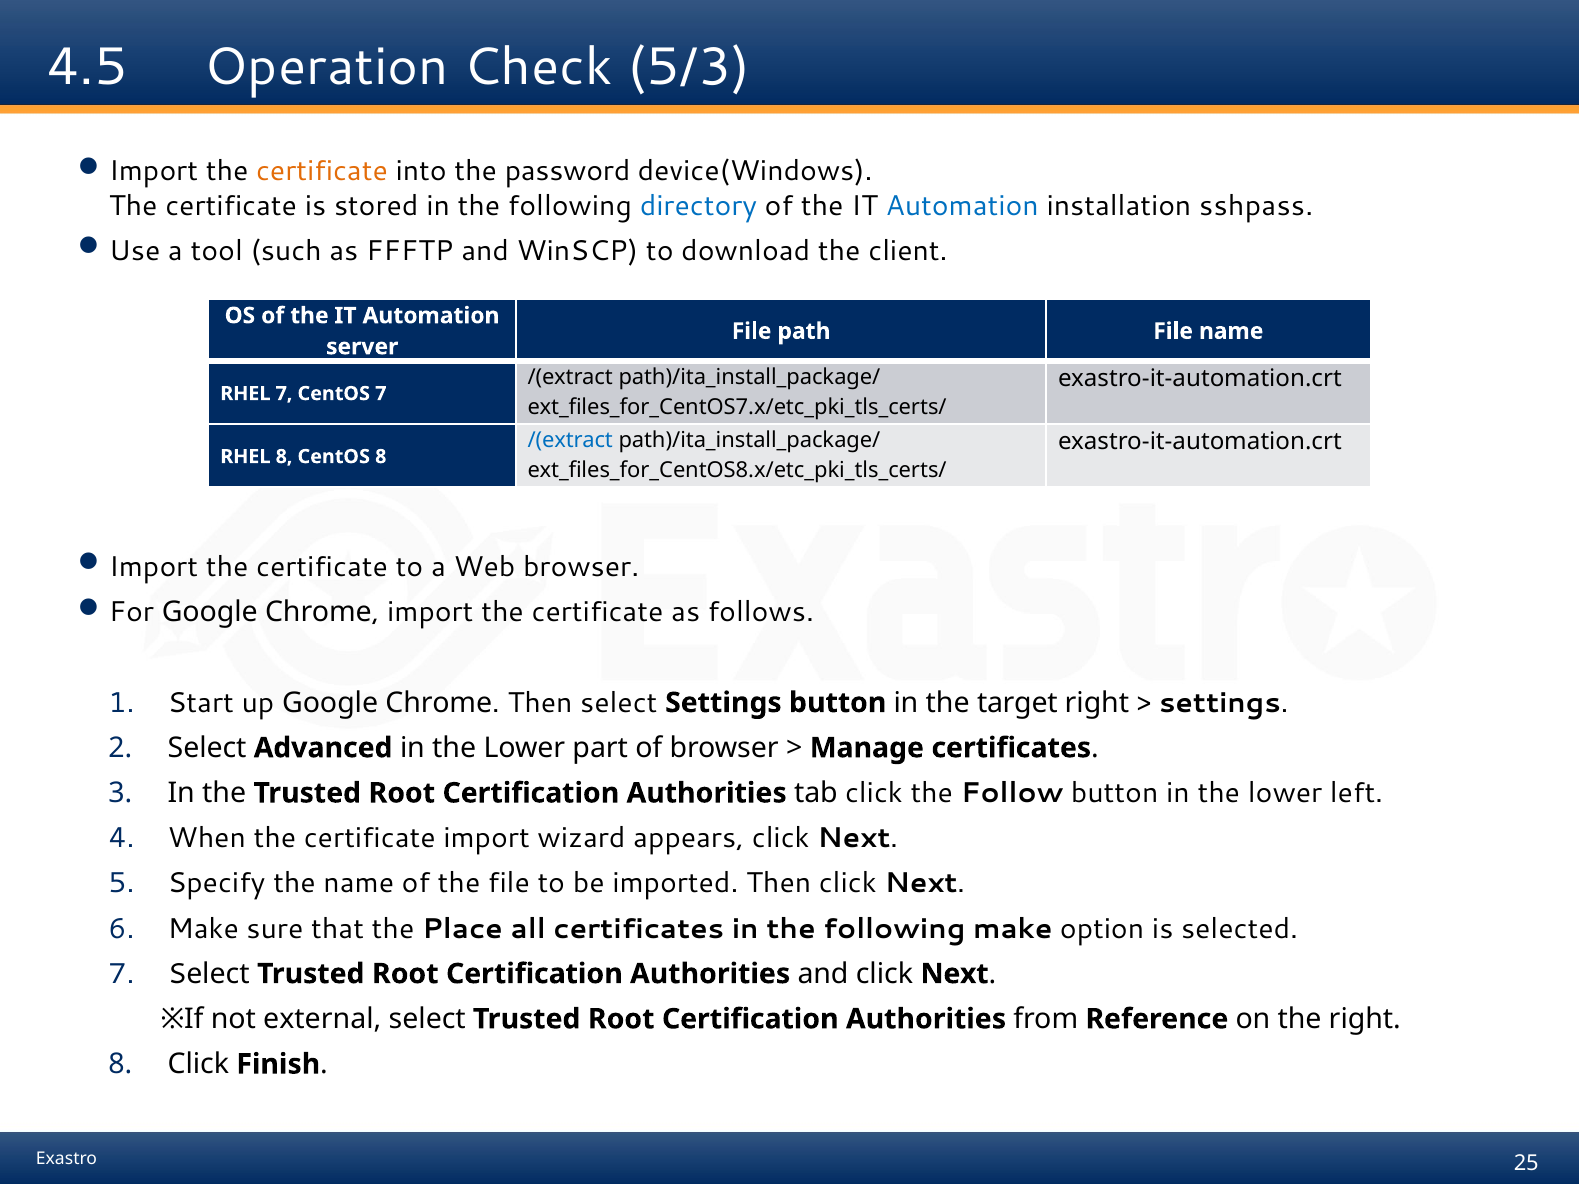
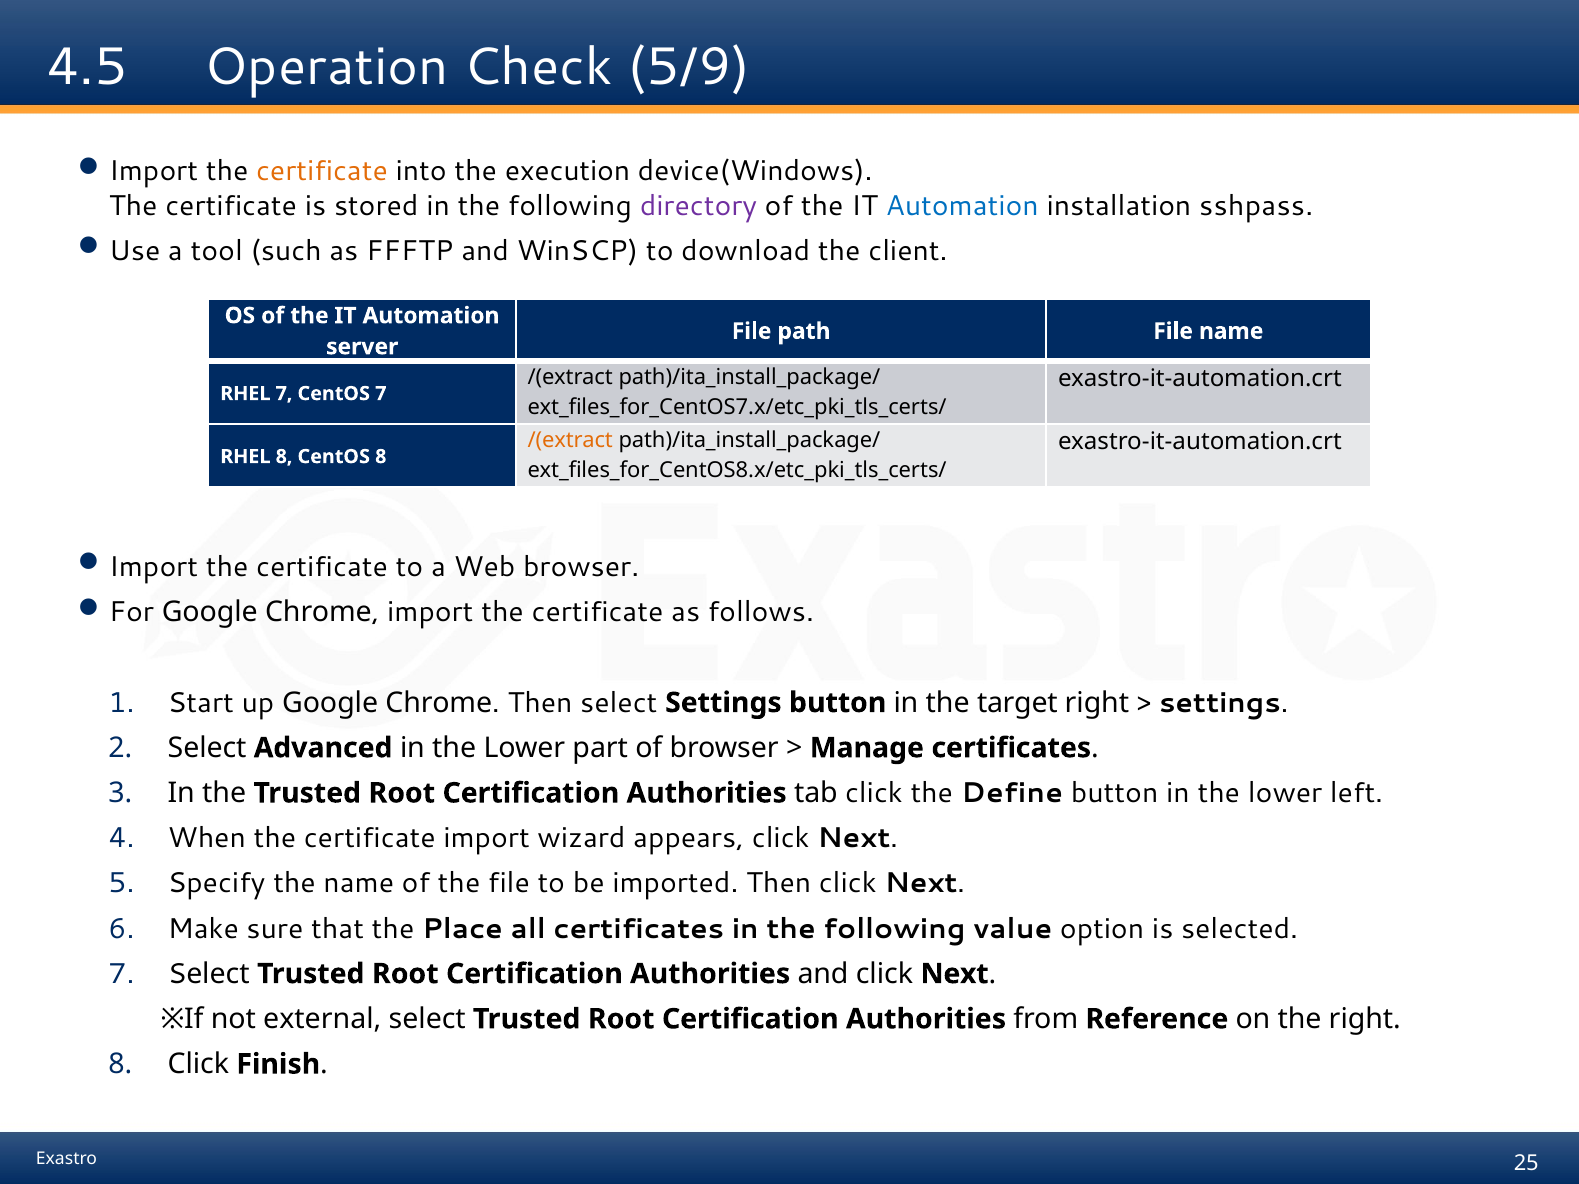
5/3: 5/3 -> 5/9
password: password -> execution
directory colour: blue -> purple
/(extract at (570, 440) colour: blue -> orange
Follow: Follow -> Define
following make: make -> value
